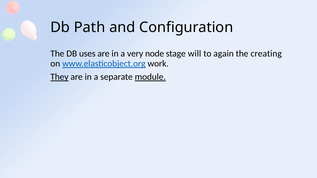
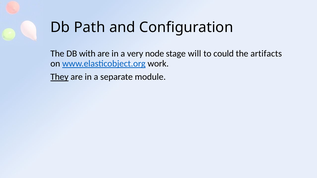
uses: uses -> with
again: again -> could
creating: creating -> artifacts
module underline: present -> none
